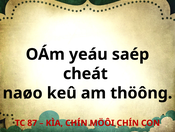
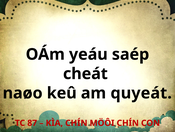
thöông: thöông -> quyeát
